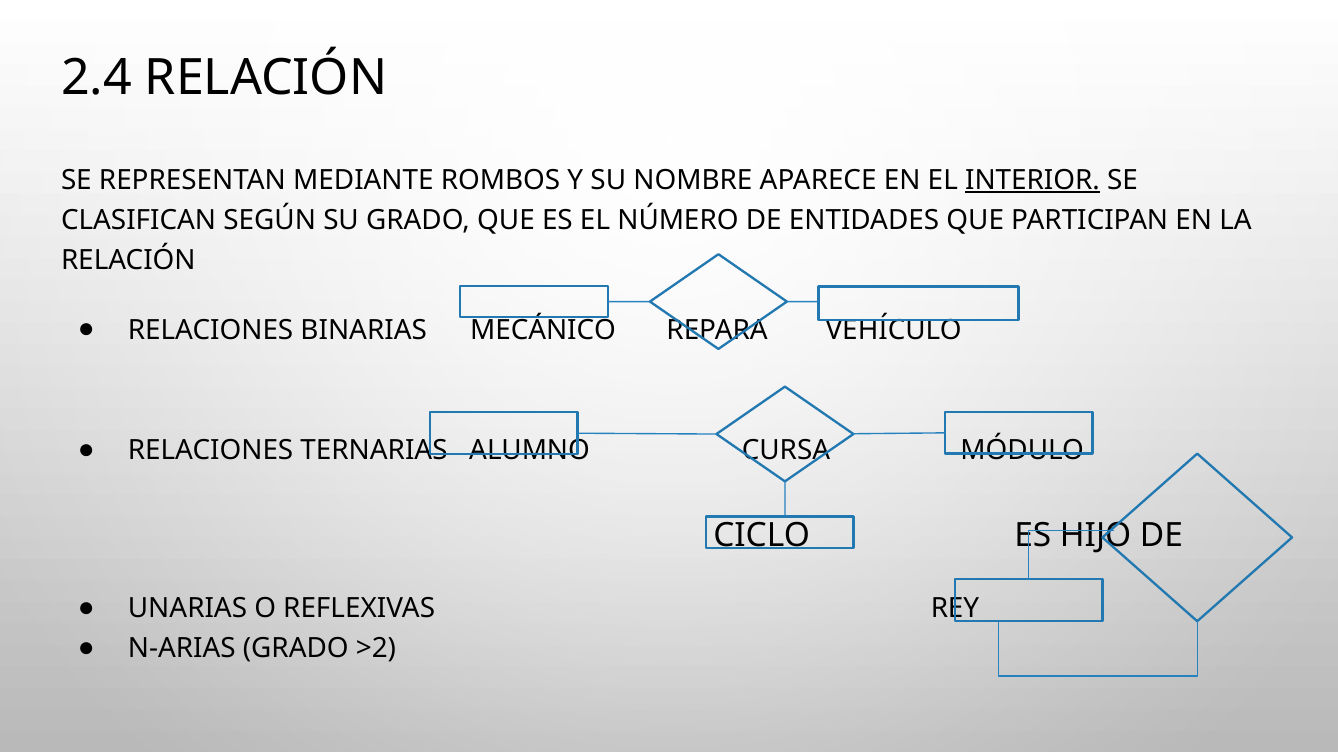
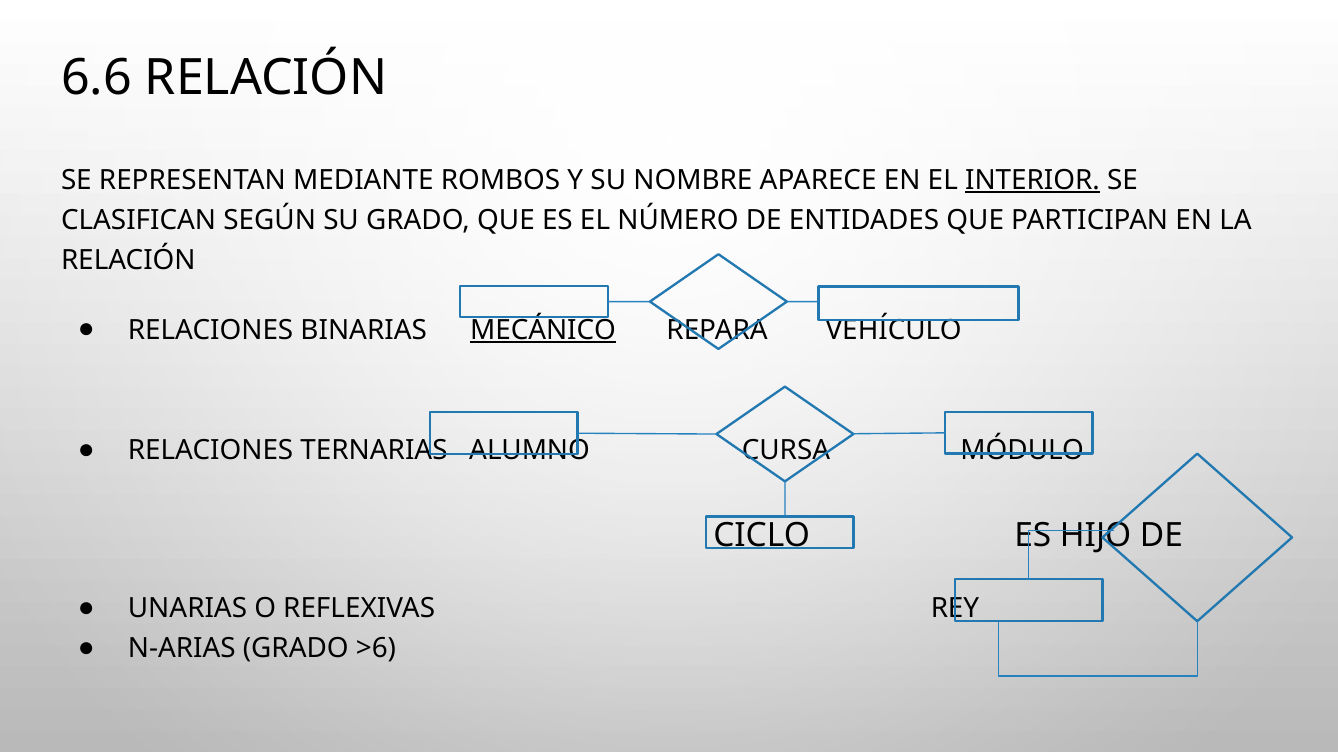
2.4: 2.4 -> 6.6
MECÁNICO underline: none -> present
>2: >2 -> >6
